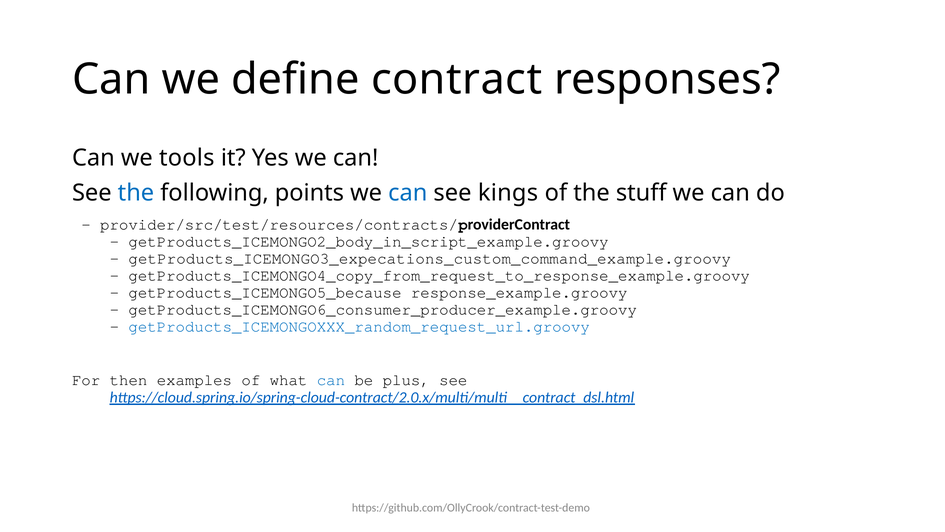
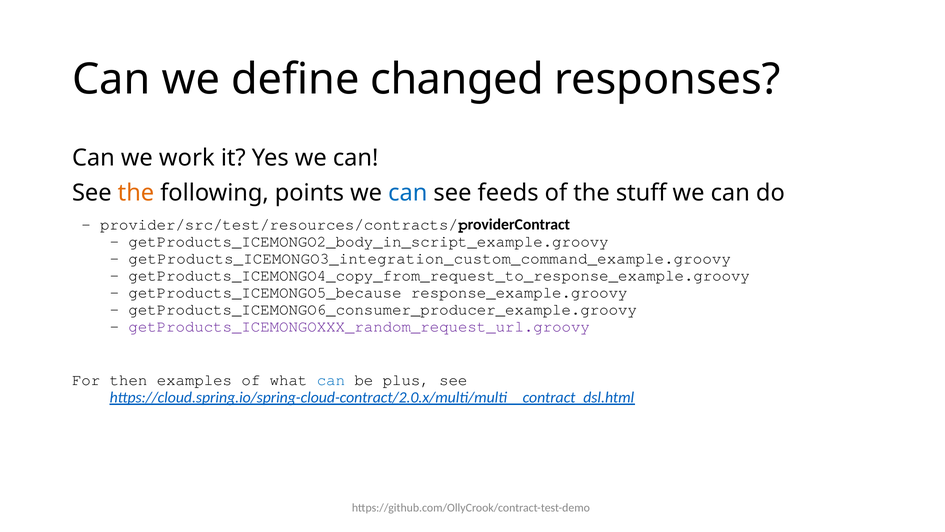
contract: contract -> changed
tools: tools -> work
the at (136, 193) colour: blue -> orange
kings: kings -> feeds
getProducts_ICEMONGO3_expecations_custom_command_example.groovy: getProducts_ICEMONGO3_expecations_custom_command_example.groovy -> getProducts_ICEMONGO3_integration_custom_command_example.groovy
getProducts_ICEMONGOXXX_random_request_url.groovy colour: blue -> purple
